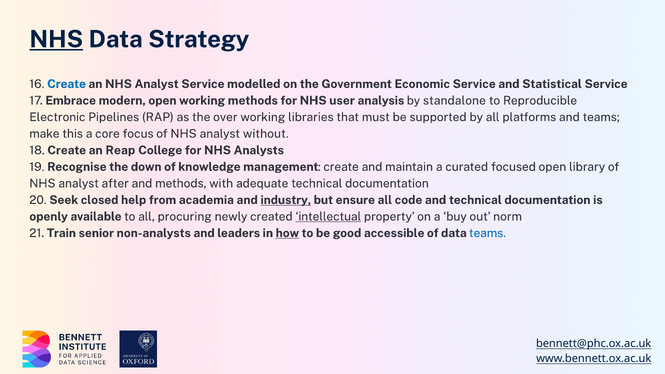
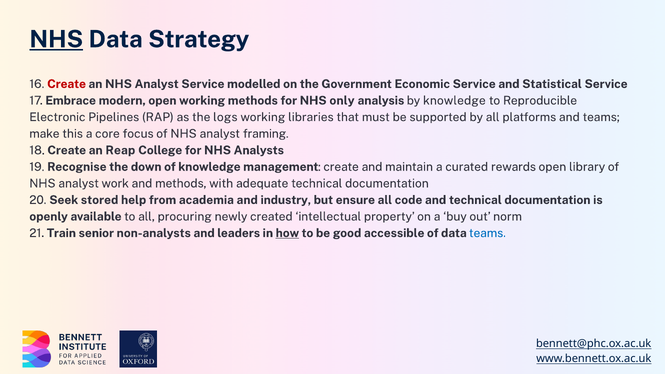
Create at (67, 84) colour: blue -> red
user: user -> only
by standalone: standalone -> knowledge
over: over -> logs
without: without -> framing
focused: focused -> rewards
after: after -> work
closed: closed -> stored
industry underline: present -> none
intellectual underline: present -> none
